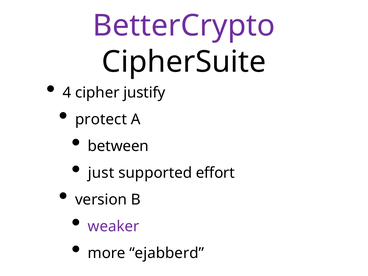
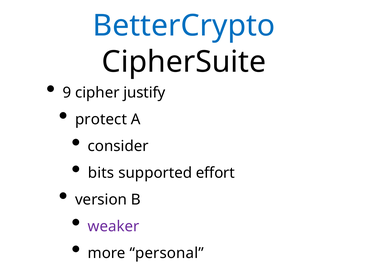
BetterCrypto colour: purple -> blue
4: 4 -> 9
between: between -> consider
just: just -> bits
ejabberd: ejabberd -> personal
